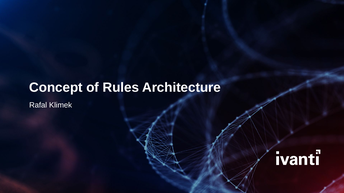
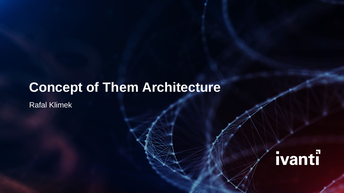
Rules: Rules -> Them
